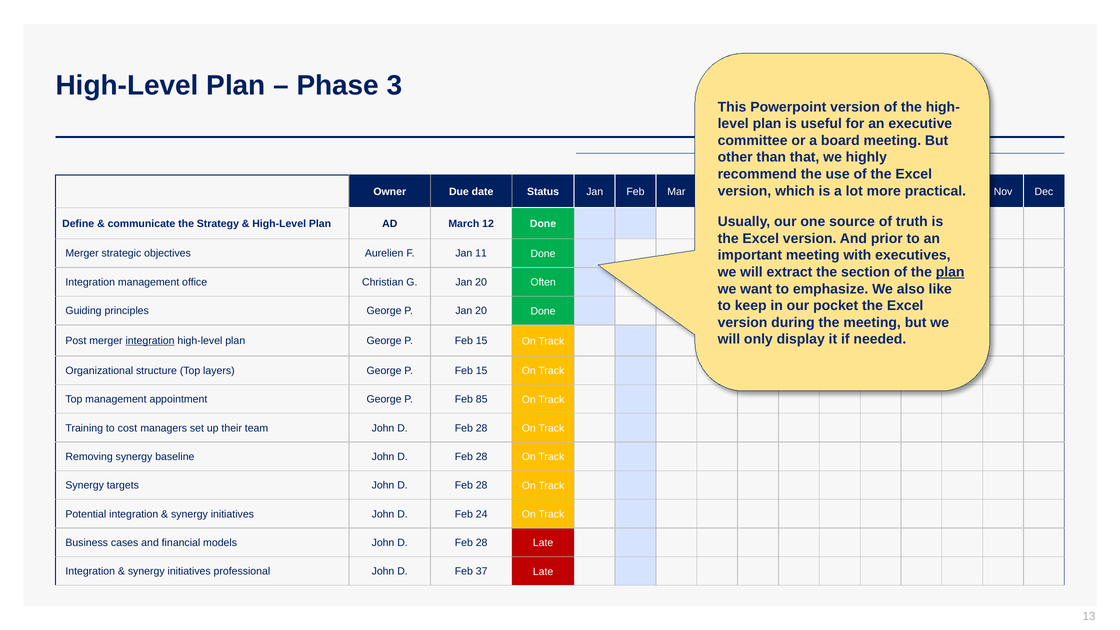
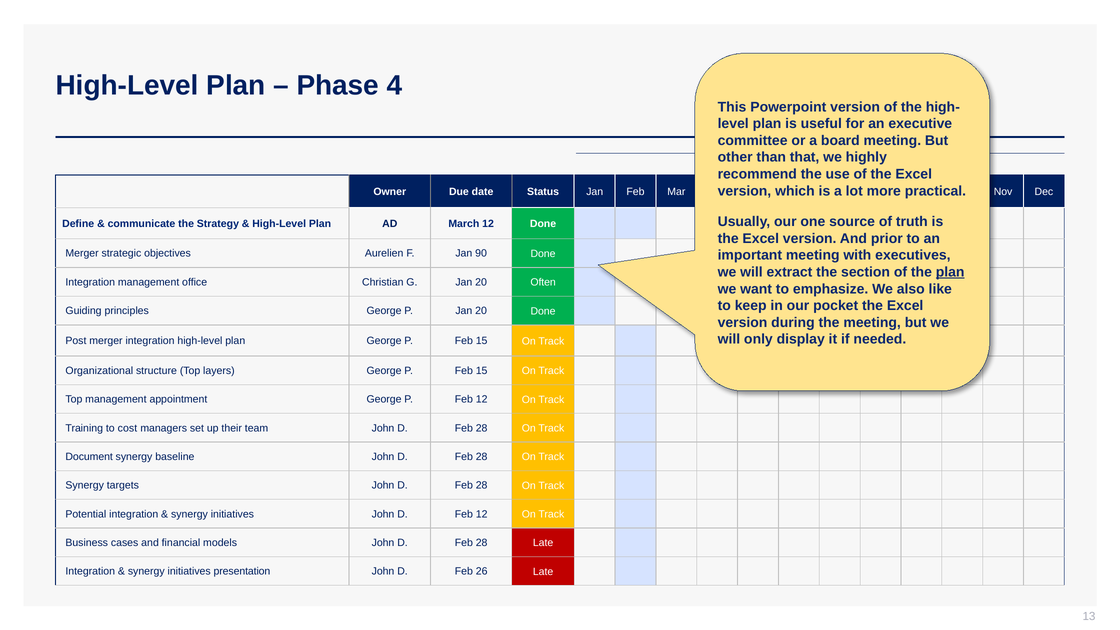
3: 3 -> 4
11: 11 -> 90
integration at (150, 341) underline: present -> none
P Feb 85: 85 -> 12
Removing: Removing -> Document
D Feb 24: 24 -> 12
professional: professional -> presentation
37: 37 -> 26
